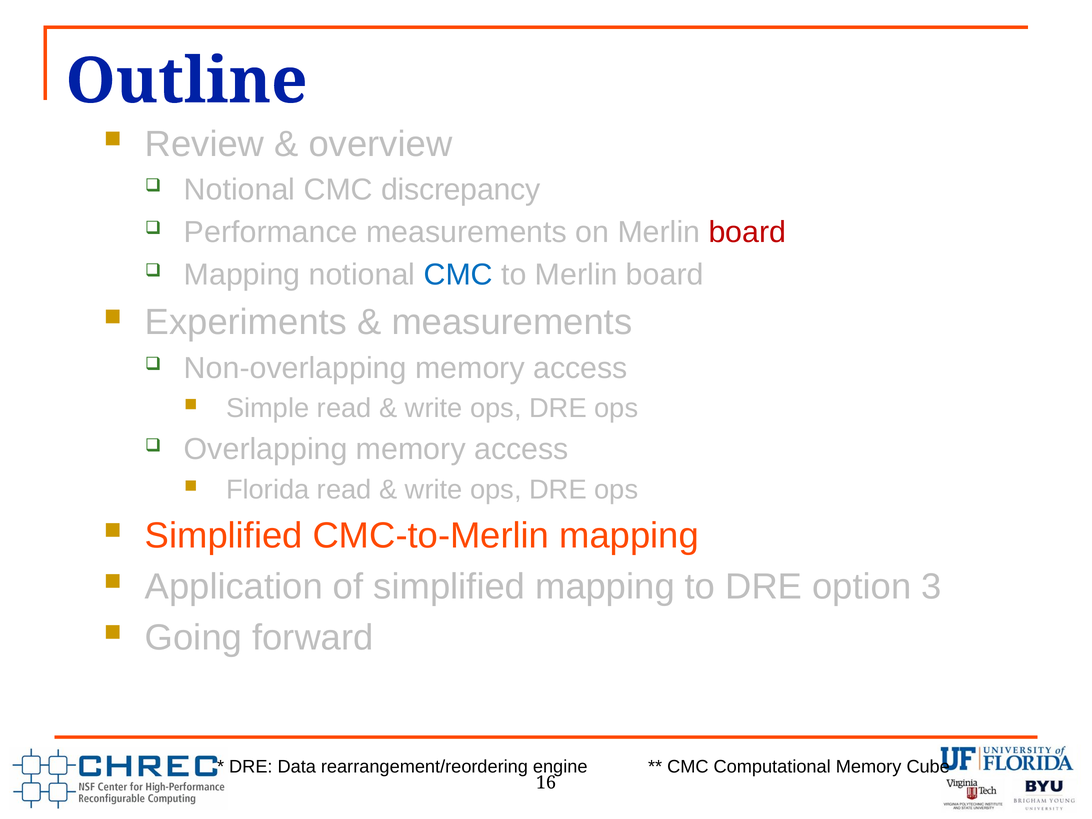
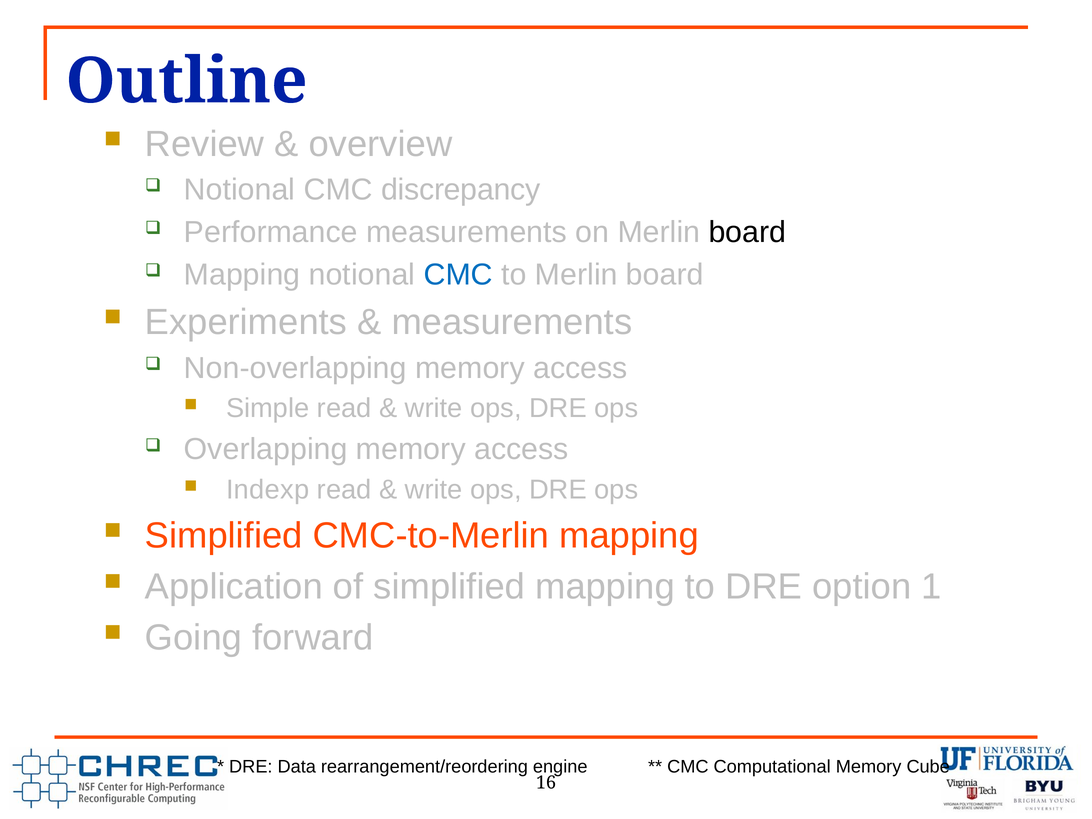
board at (747, 232) colour: red -> black
Florida: Florida -> Indexp
3: 3 -> 1
